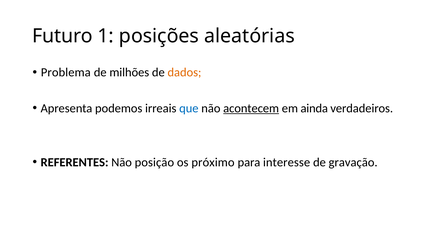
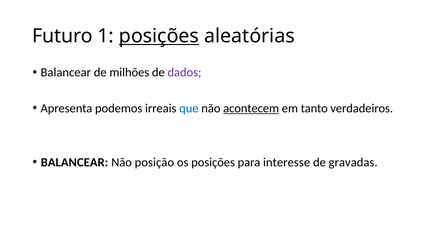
posições at (159, 36) underline: none -> present
Problema at (66, 72): Problema -> Balancear
dados colour: orange -> purple
ainda: ainda -> tanto
REFERENTES at (75, 162): REFERENTES -> BALANCEAR
os próximo: próximo -> posições
gravação: gravação -> gravadas
